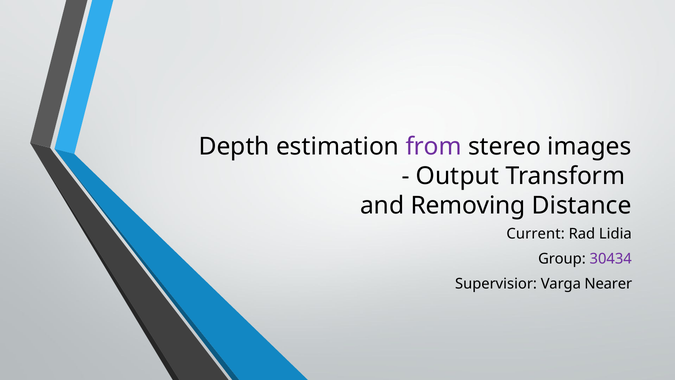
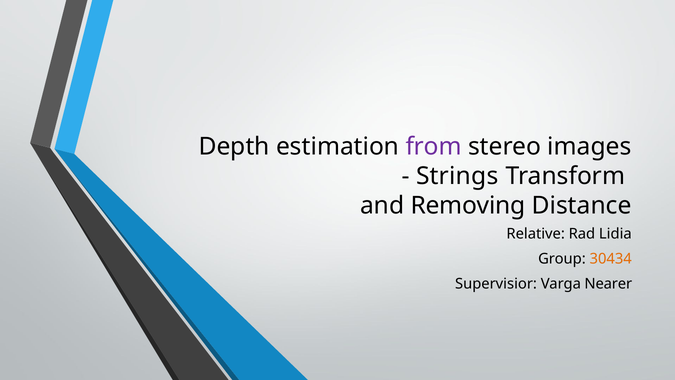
Output: Output -> Strings
Current: Current -> Relative
30434 colour: purple -> orange
